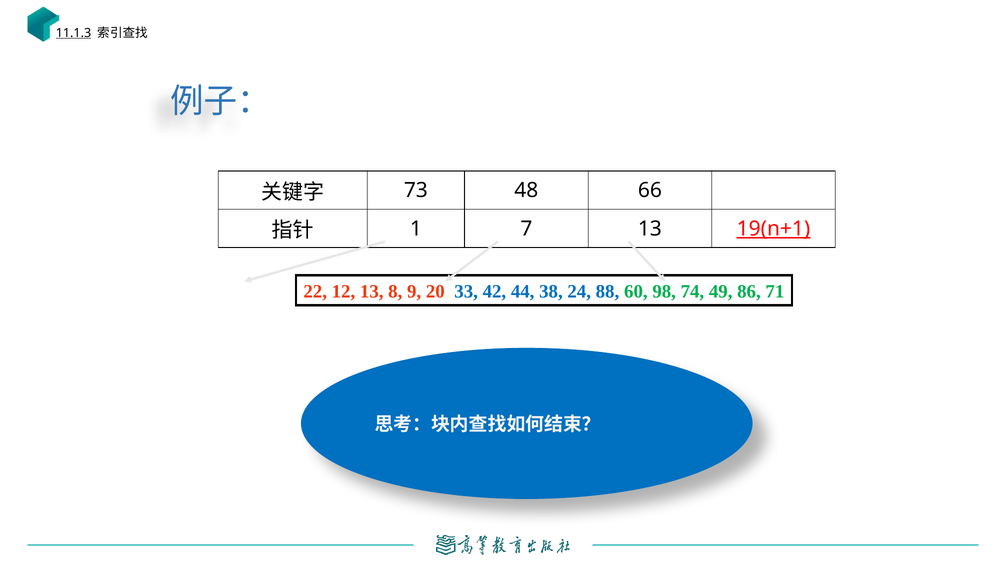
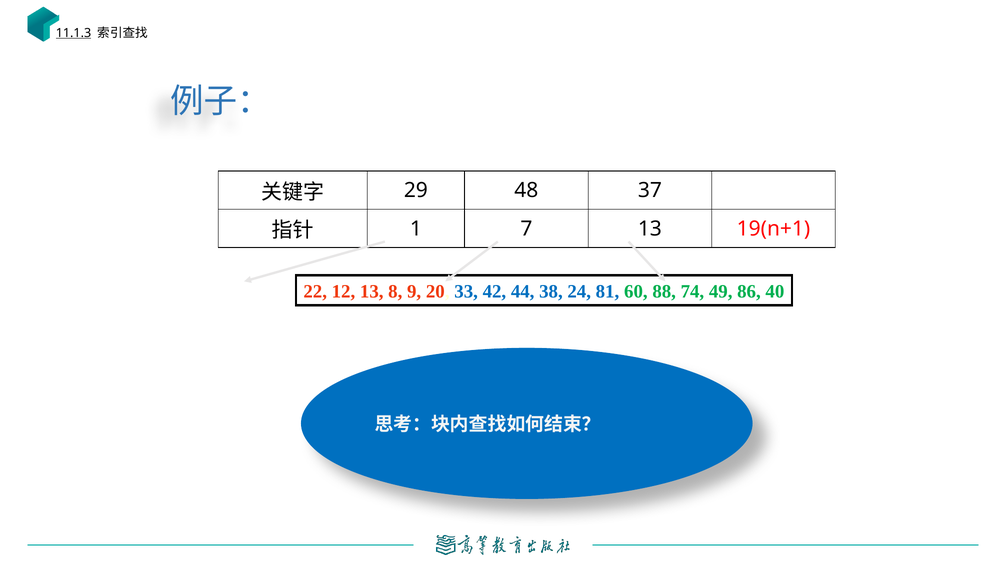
73: 73 -> 29
66: 66 -> 37
19(n+1 underline: present -> none
88: 88 -> 81
98: 98 -> 88
71: 71 -> 40
